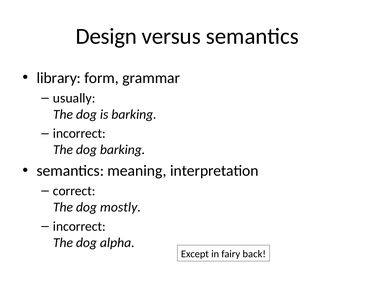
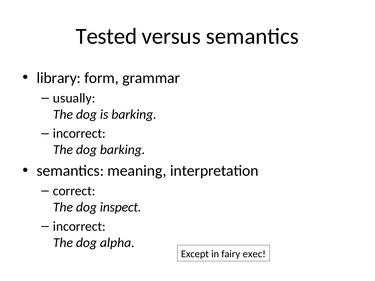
Design: Design -> Tested
mostly: mostly -> inspect
back: back -> exec
